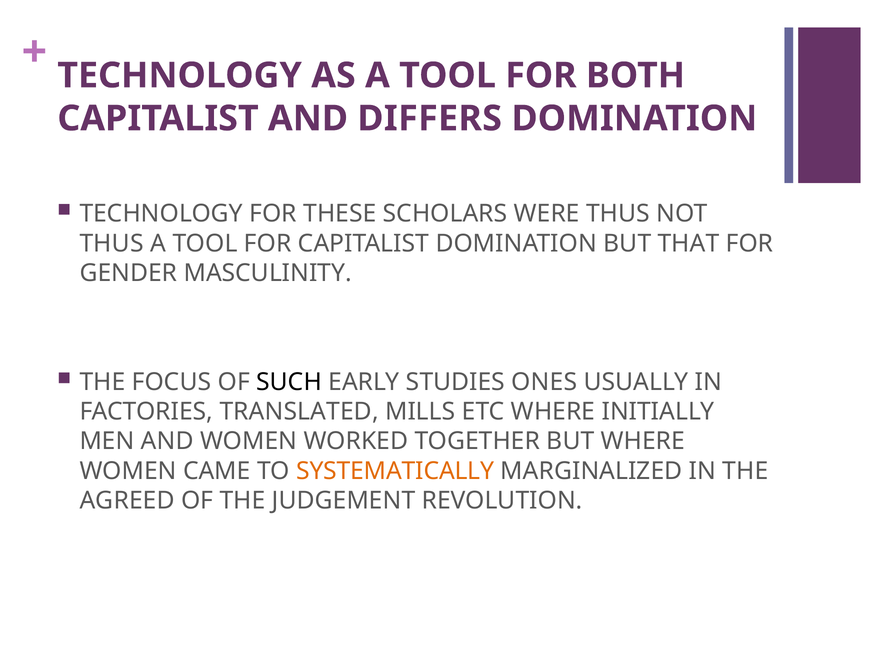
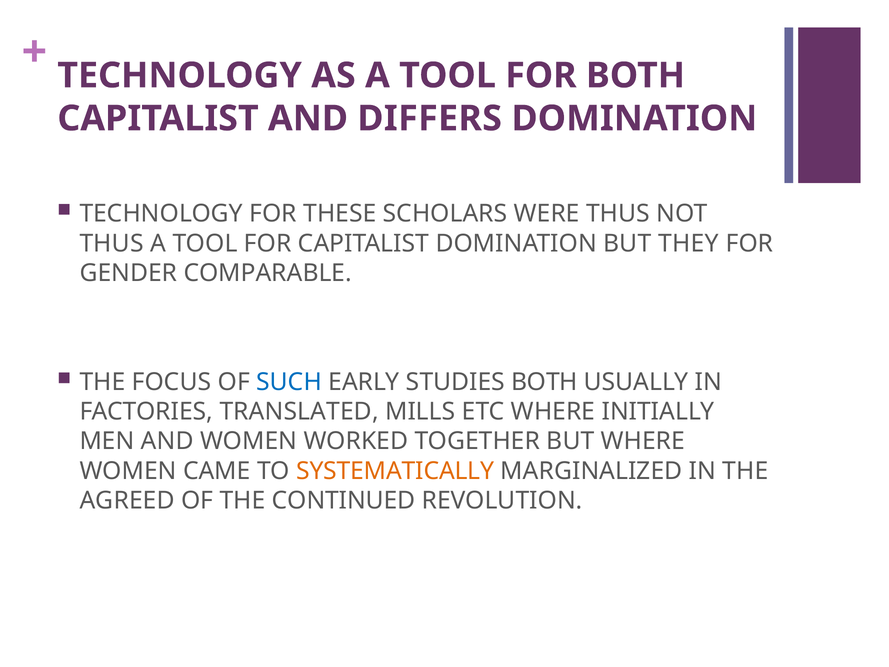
THAT: THAT -> THEY
MASCULINITY: MASCULINITY -> COMPARABLE
SUCH colour: black -> blue
STUDIES ONES: ONES -> BOTH
JUDGEMENT: JUDGEMENT -> CONTINUED
